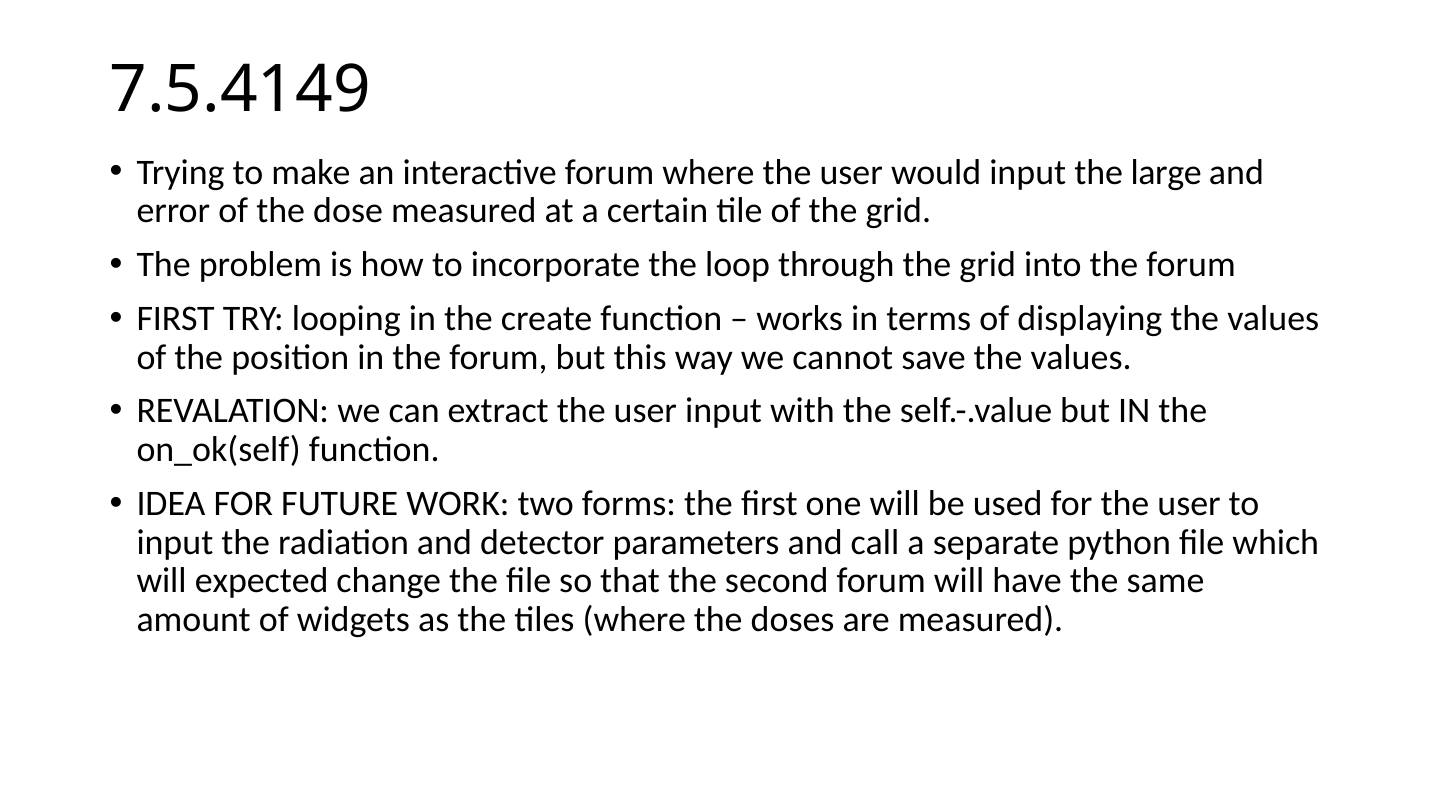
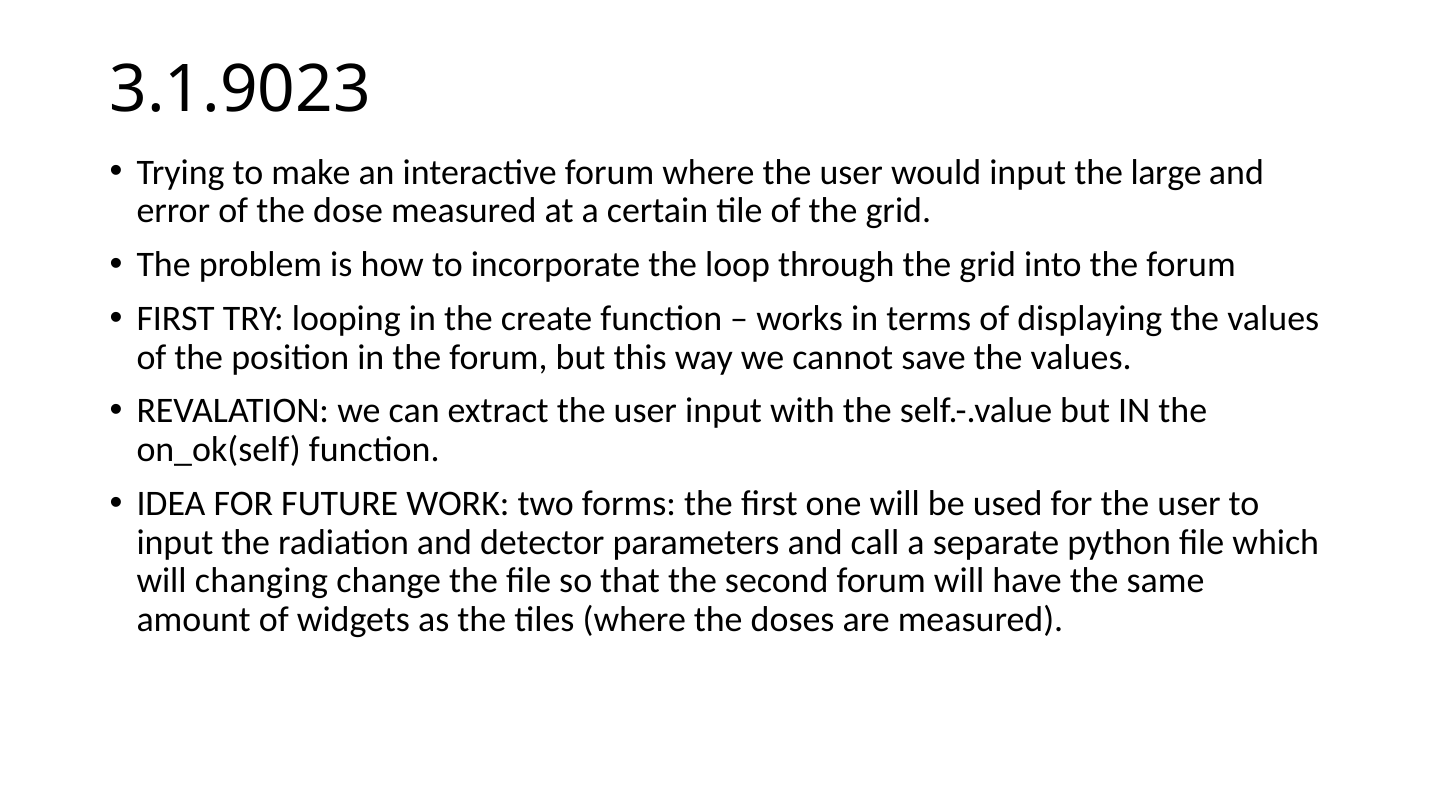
7.5.4149: 7.5.4149 -> 3.1.9023
expected: expected -> changing
